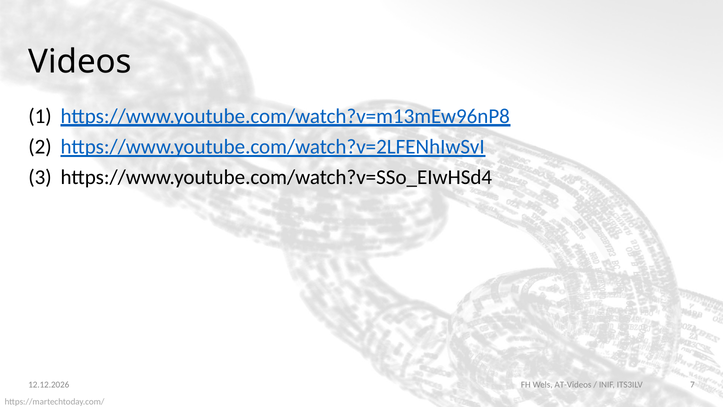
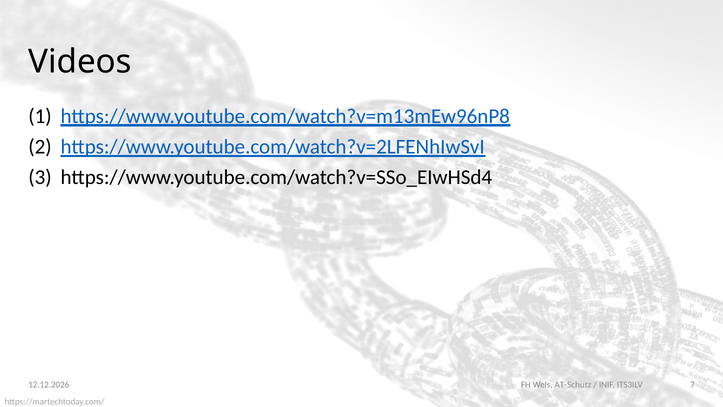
AT-Videos: AT-Videos -> AT-Schutz
